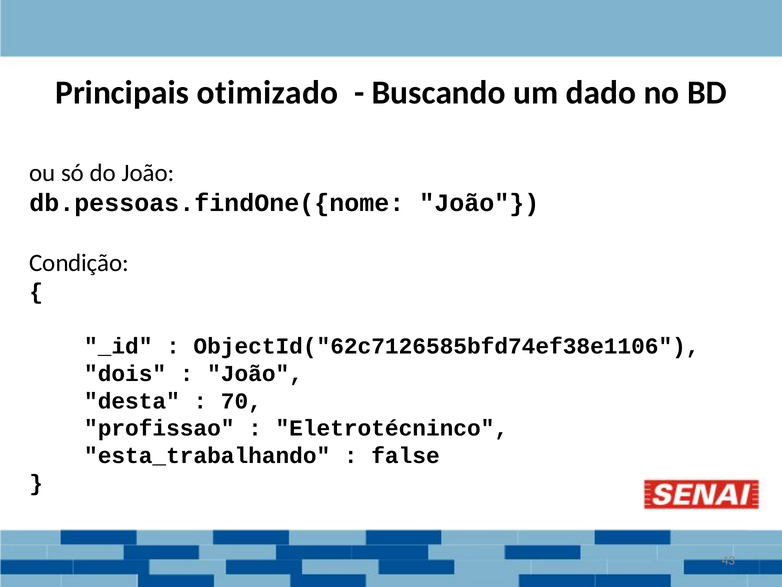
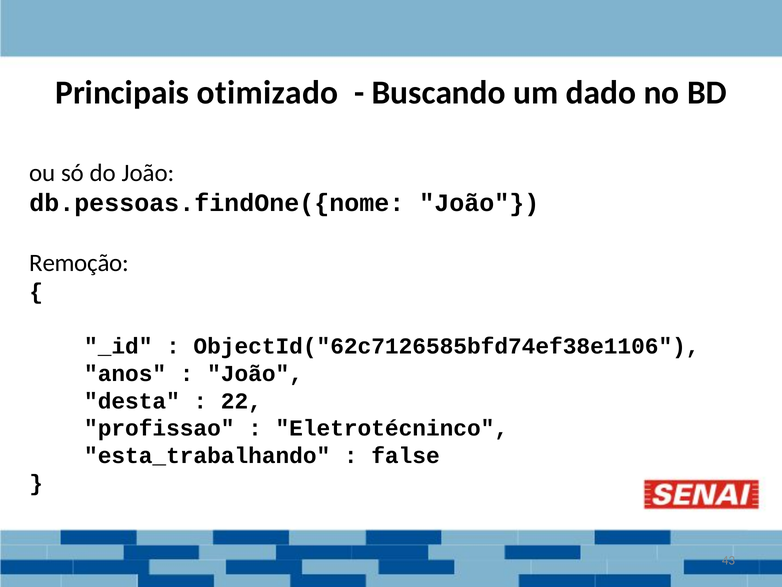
Condição: Condição -> Remoção
dois: dois -> anos
70: 70 -> 22
